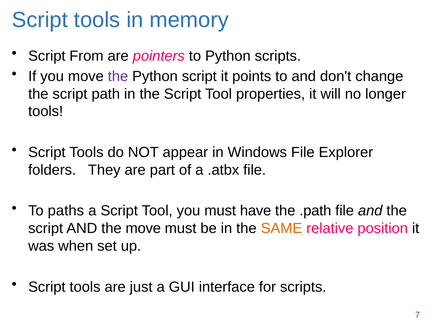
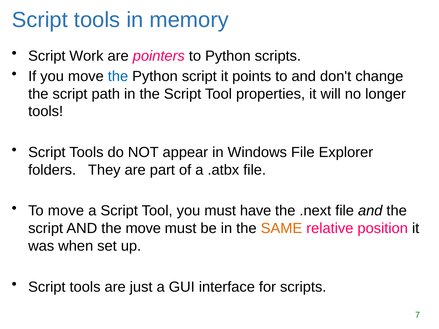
From: From -> Work
the at (118, 76) colour: purple -> blue
To paths: paths -> move
.path: .path -> .next
